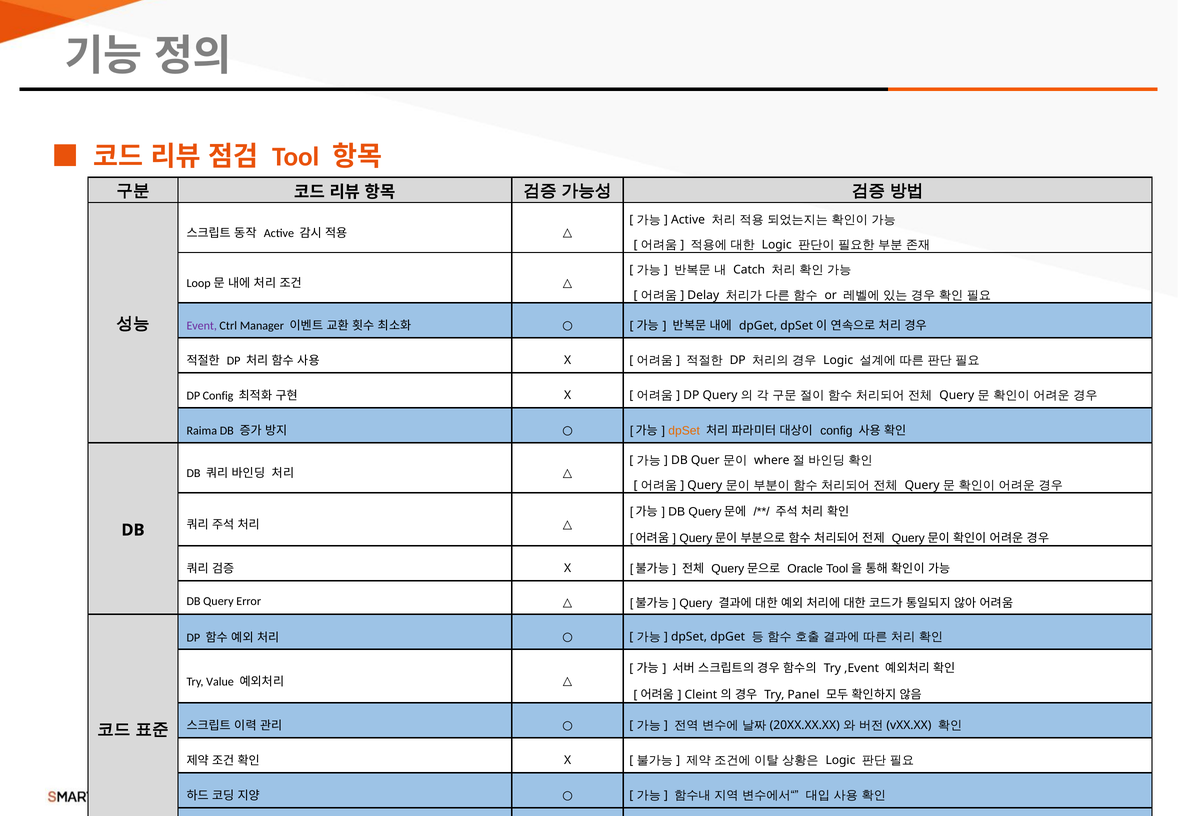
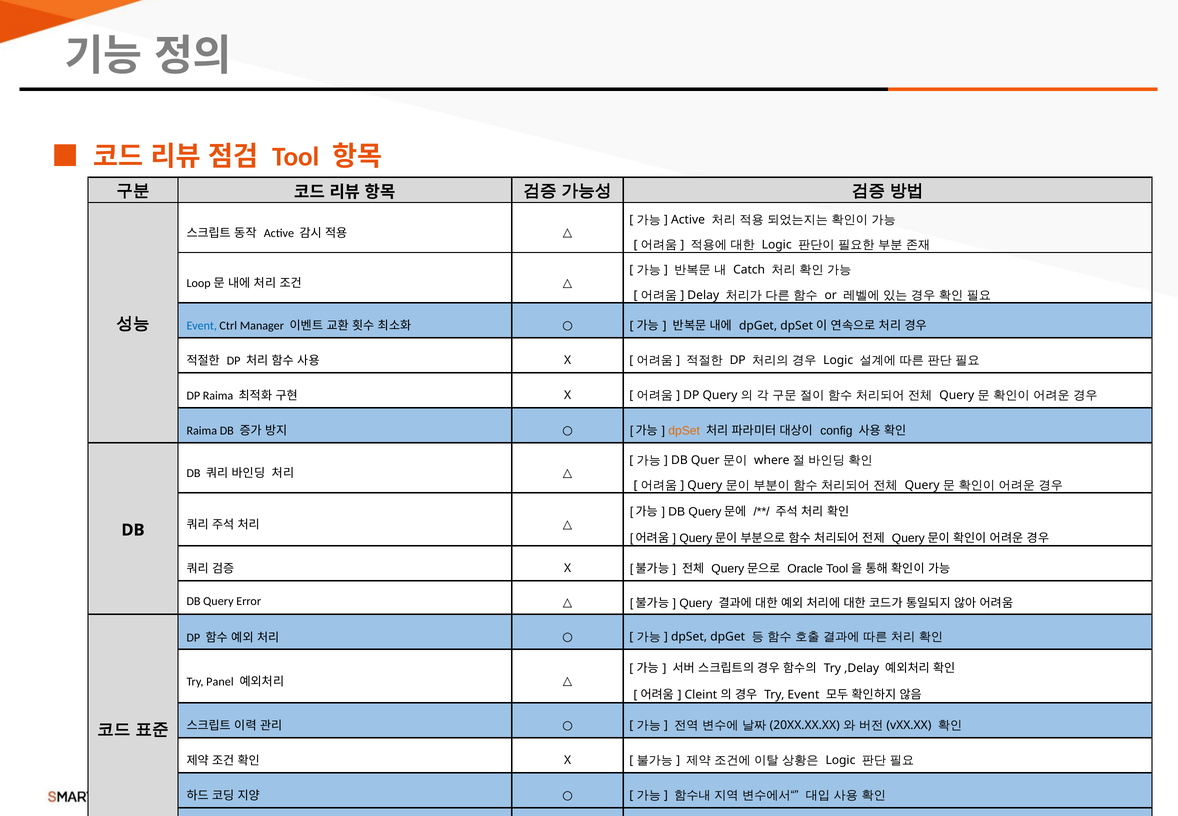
Event at (202, 326) colour: purple -> blue
DP Config: Config -> Raima
,Event: ,Event -> ,Delay
Value: Value -> Panel
Try Panel: Panel -> Event
